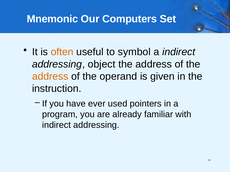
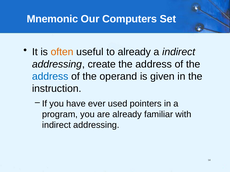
to symbol: symbol -> already
object: object -> create
address at (50, 77) colour: orange -> blue
